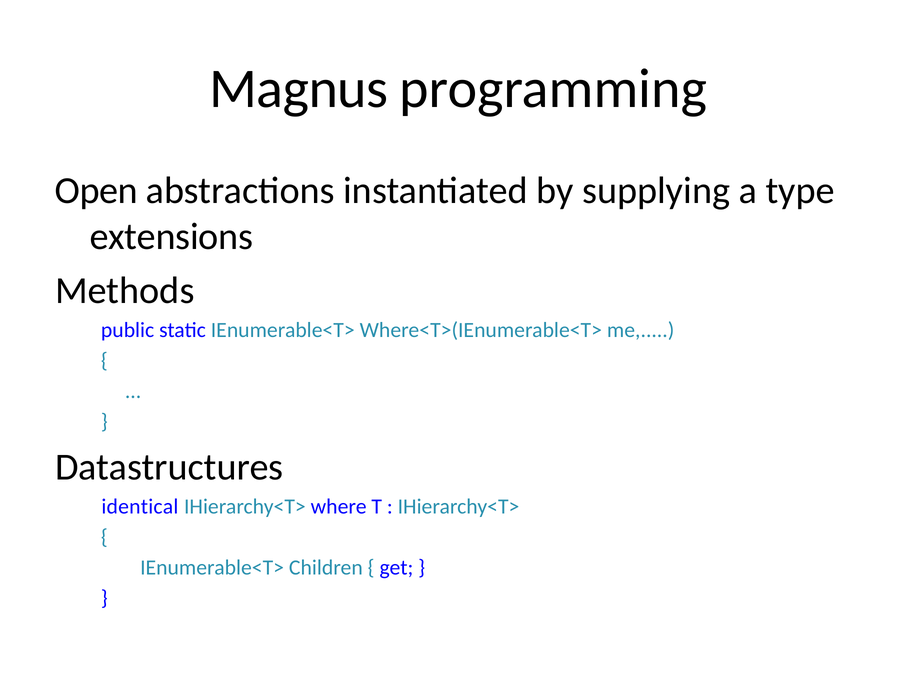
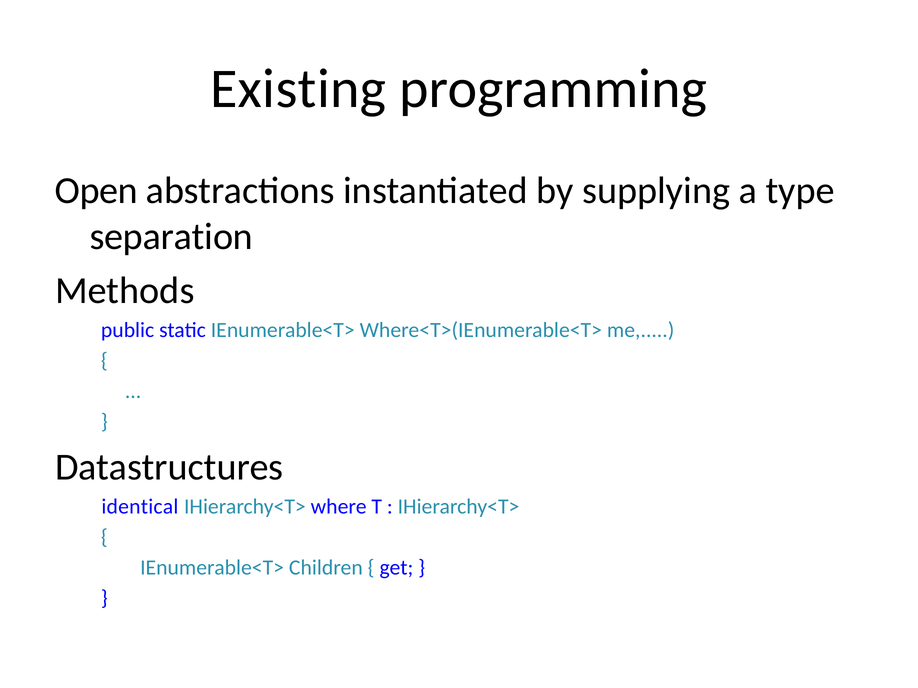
Magnus: Magnus -> Existing
extensions: extensions -> separation
